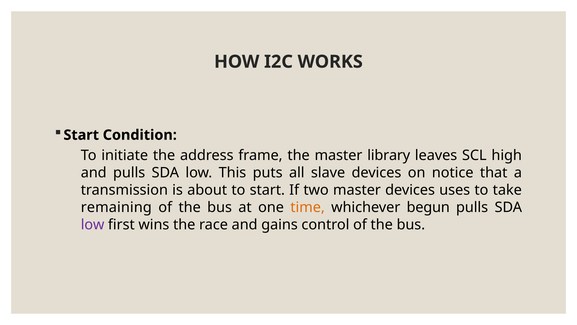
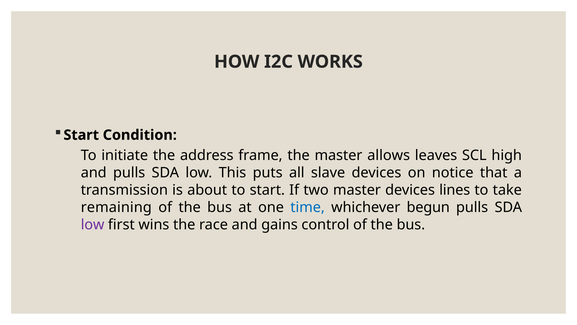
library: library -> allows
uses: uses -> lines
time colour: orange -> blue
